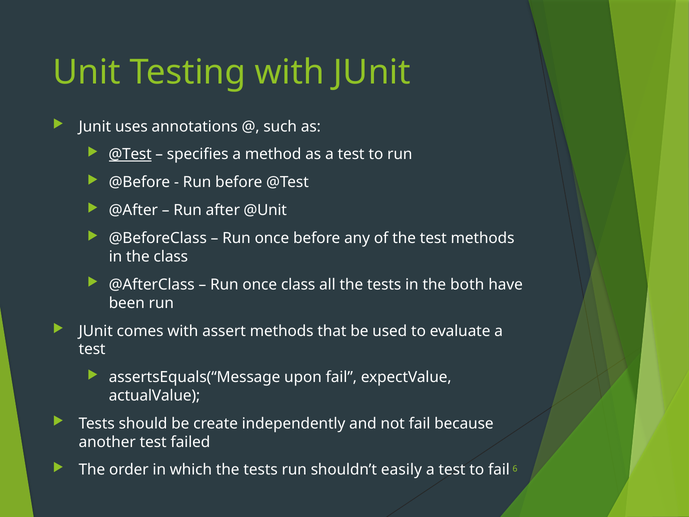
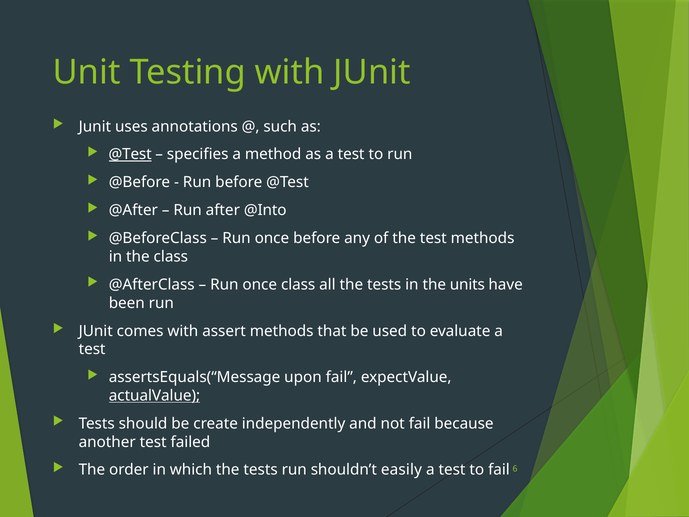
@Unit: @Unit -> @Into
both: both -> units
actualValue underline: none -> present
